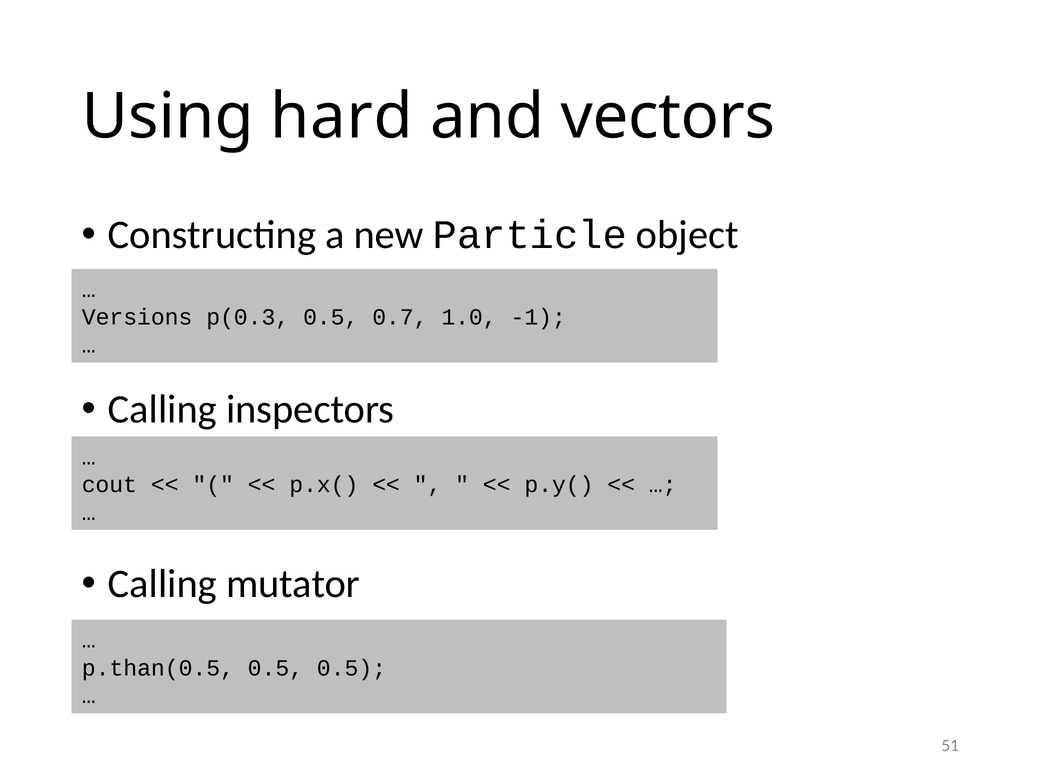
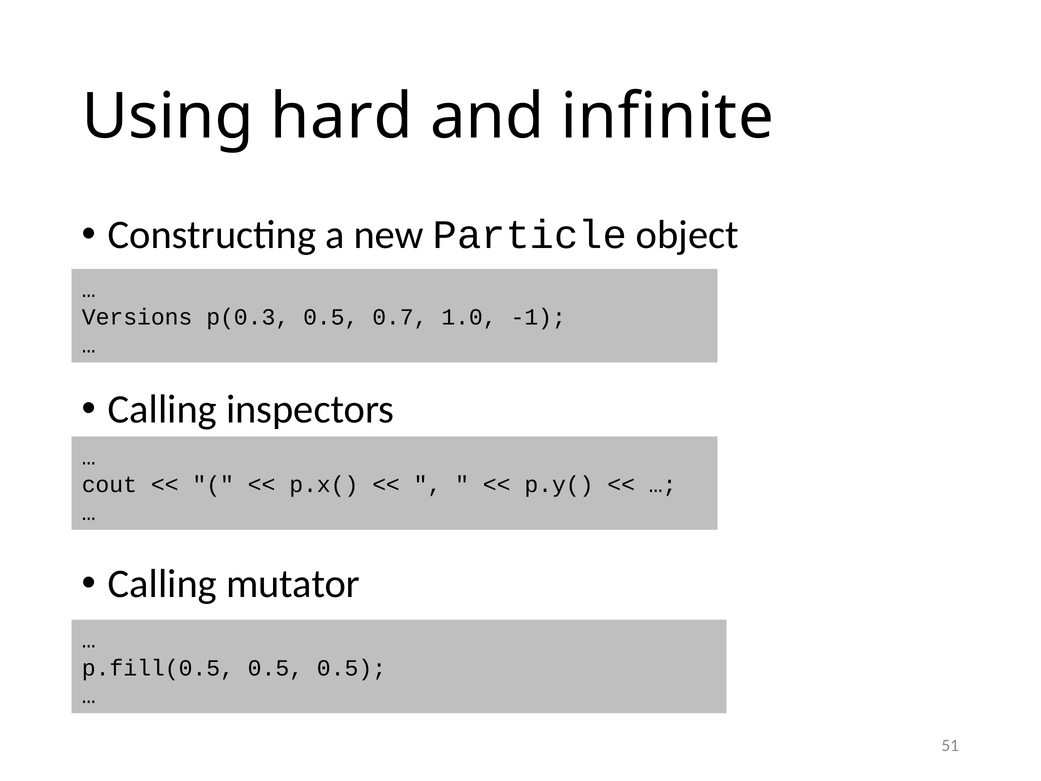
vectors: vectors -> infinite
p.than(0.5: p.than(0.5 -> p.fill(0.5
